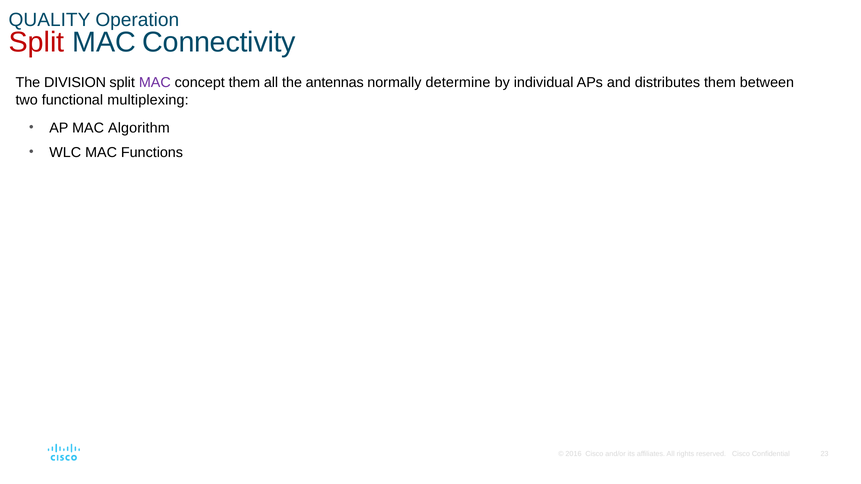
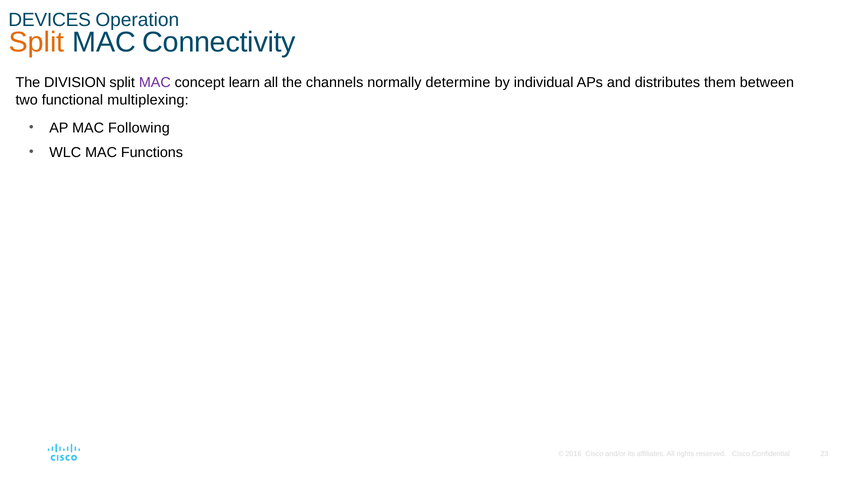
QUALITY: QUALITY -> DEVICES
Split at (36, 42) colour: red -> orange
concept them: them -> learn
antennas: antennas -> channels
Algorithm: Algorithm -> Following
